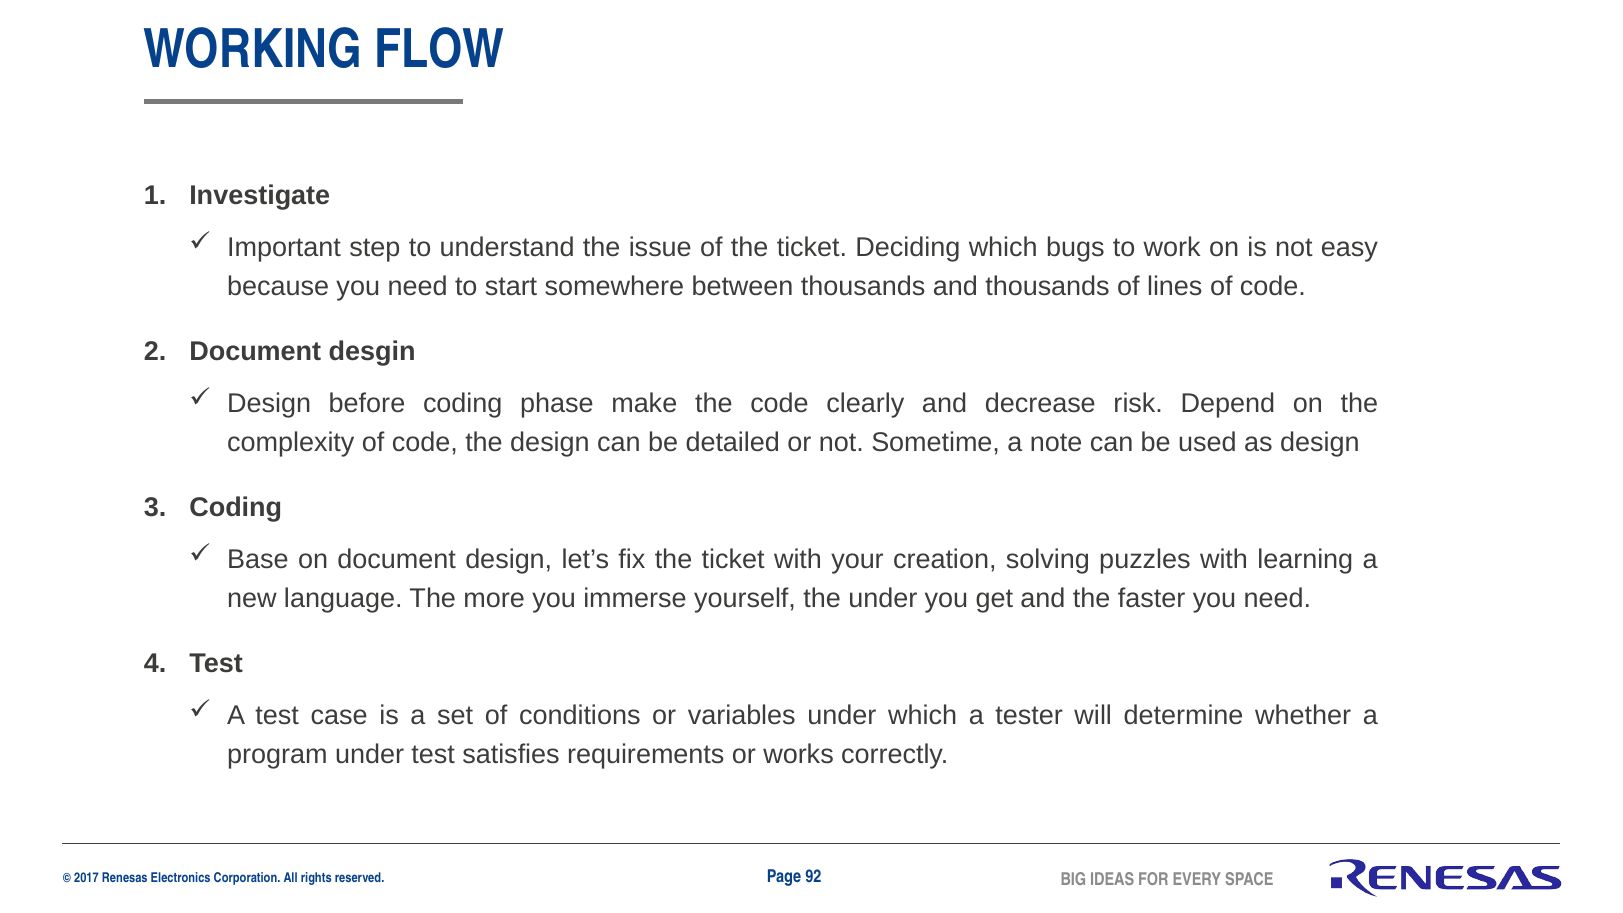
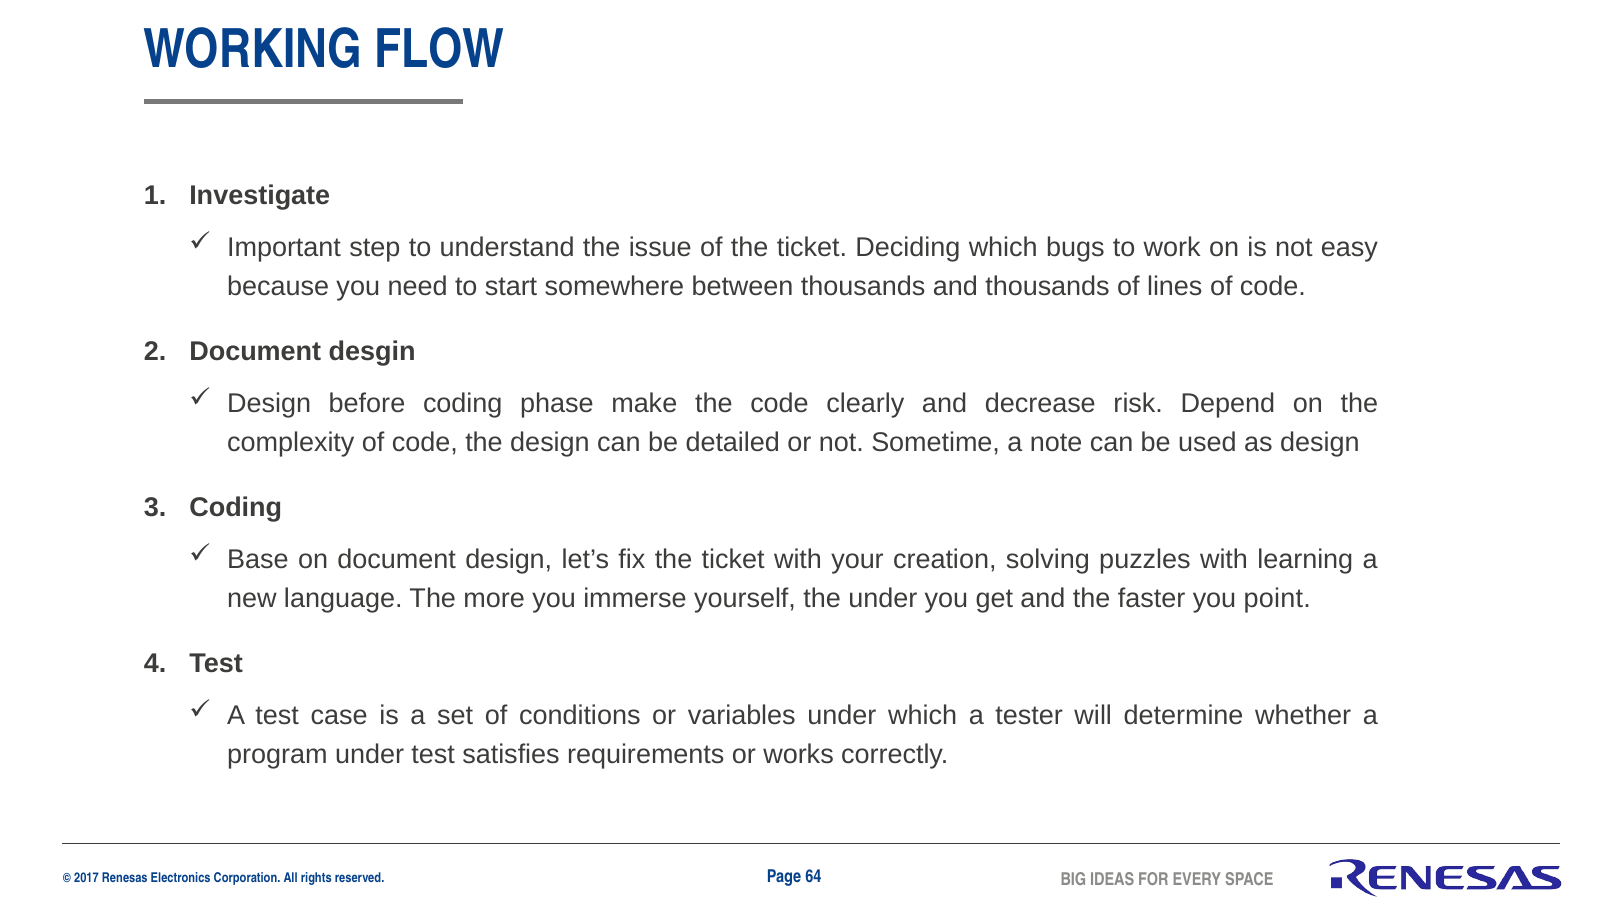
faster you need: need -> point
92: 92 -> 64
